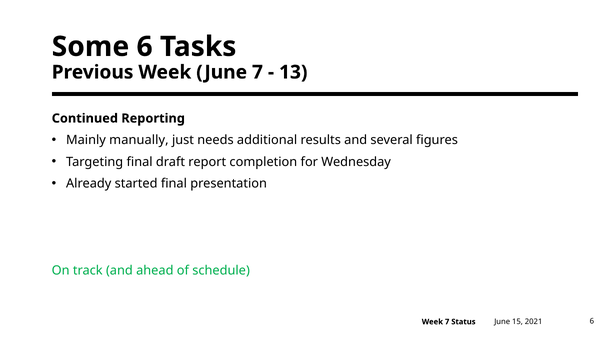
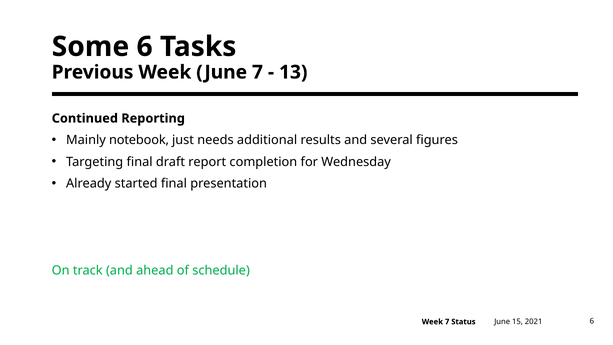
manually: manually -> notebook
